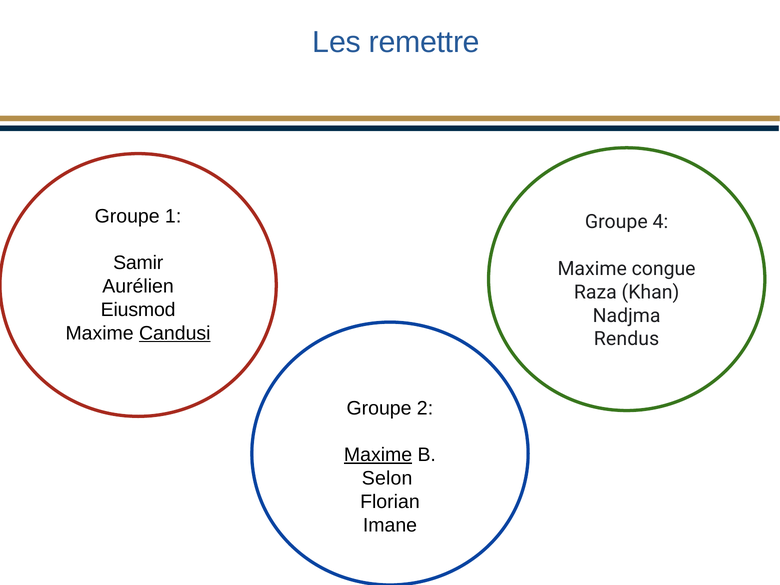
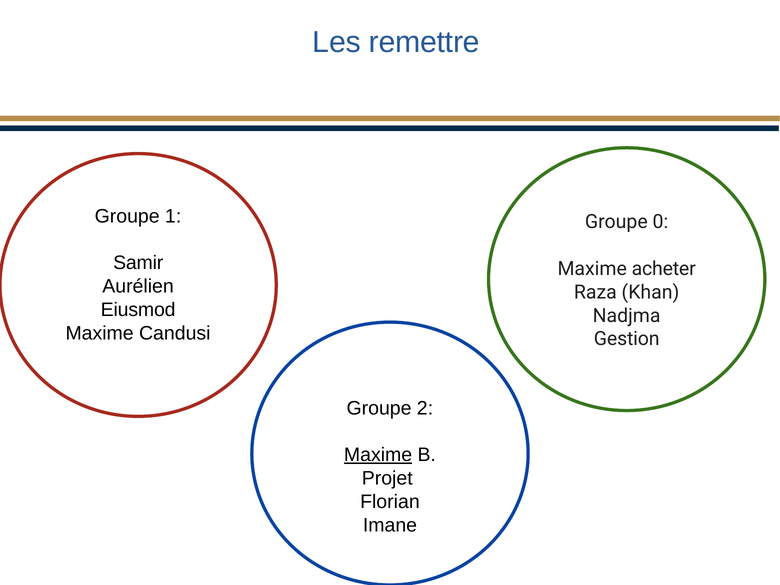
4: 4 -> 0
congue: congue -> acheter
Candusi underline: present -> none
Rendus: Rendus -> Gestion
Selon: Selon -> Projet
